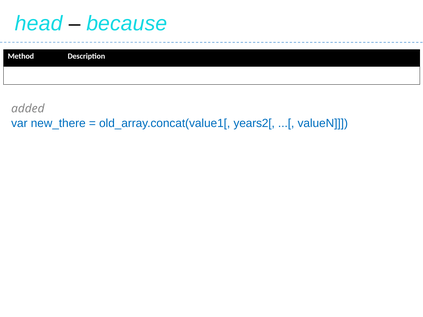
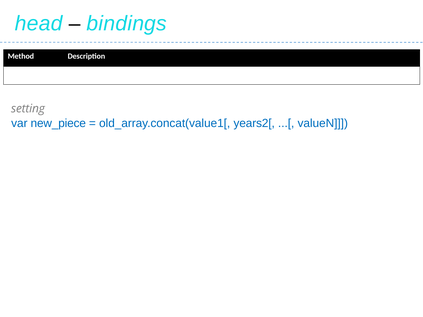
because: because -> bindings
added: added -> setting
new_there: new_there -> new_piece
